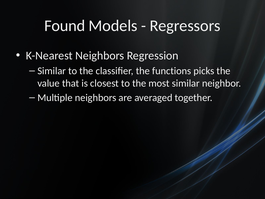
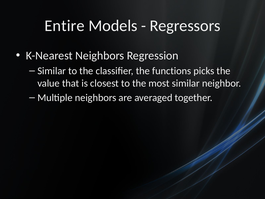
Found: Found -> Entire
